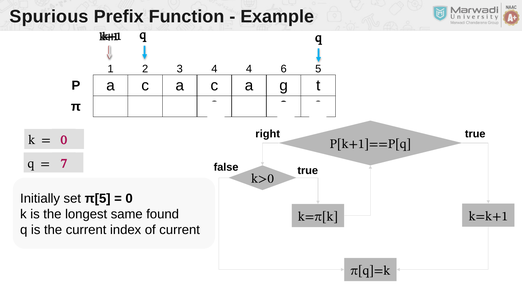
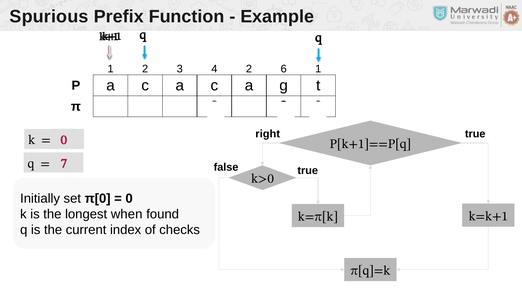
4 4: 4 -> 2
6 5: 5 -> 1
π[5: π[5 -> π[0
same: same -> when
of current: current -> checks
